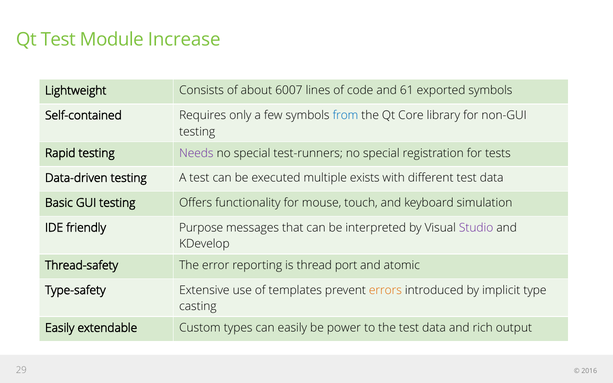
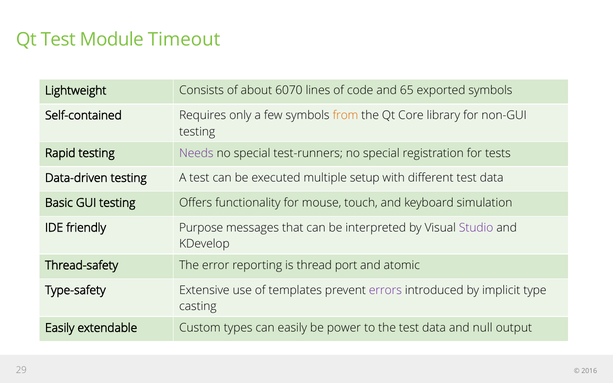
Increase: Increase -> Timeout
6007: 6007 -> 6070
61: 61 -> 65
from colour: blue -> orange
exists: exists -> setup
errors colour: orange -> purple
rich: rich -> null
